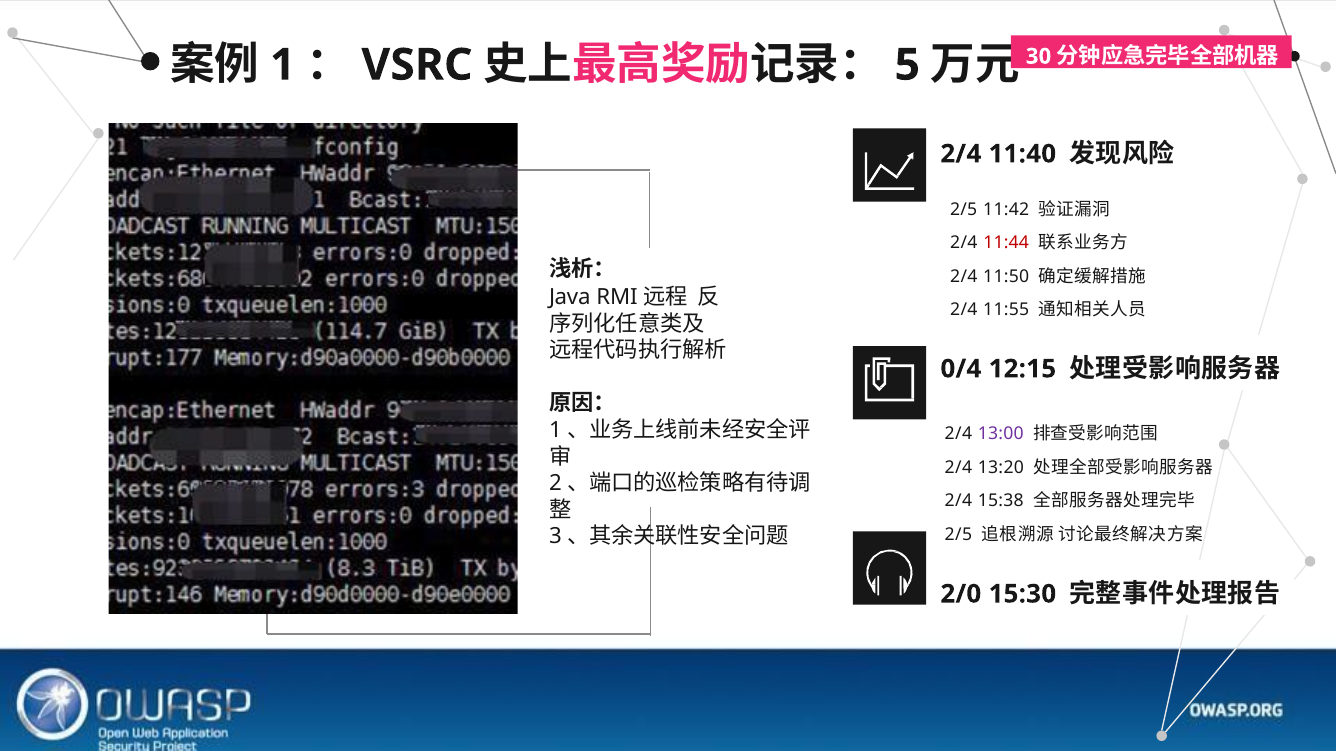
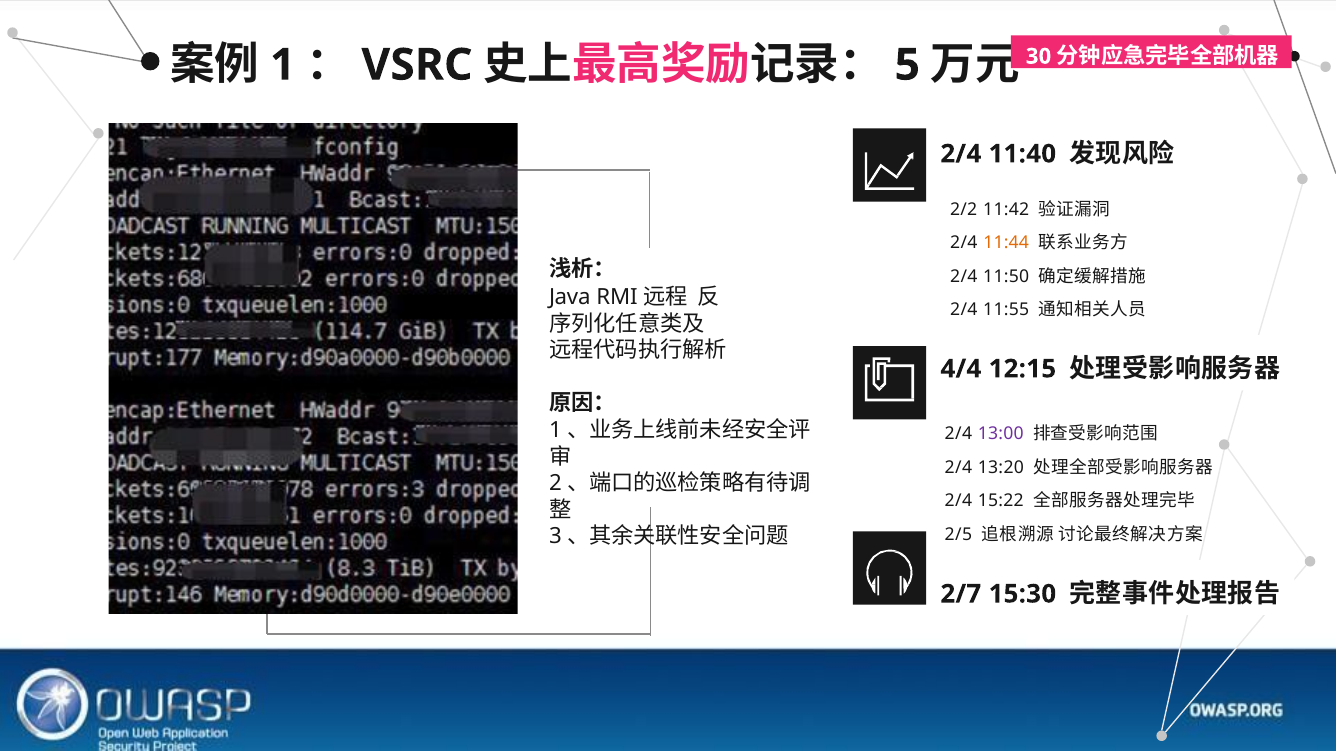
2/5 at (964, 210): 2/5 -> 2/2
11:44 colour: red -> orange
0/4: 0/4 -> 4/4
15:38: 15:38 -> 15:22
2/0: 2/0 -> 2/7
